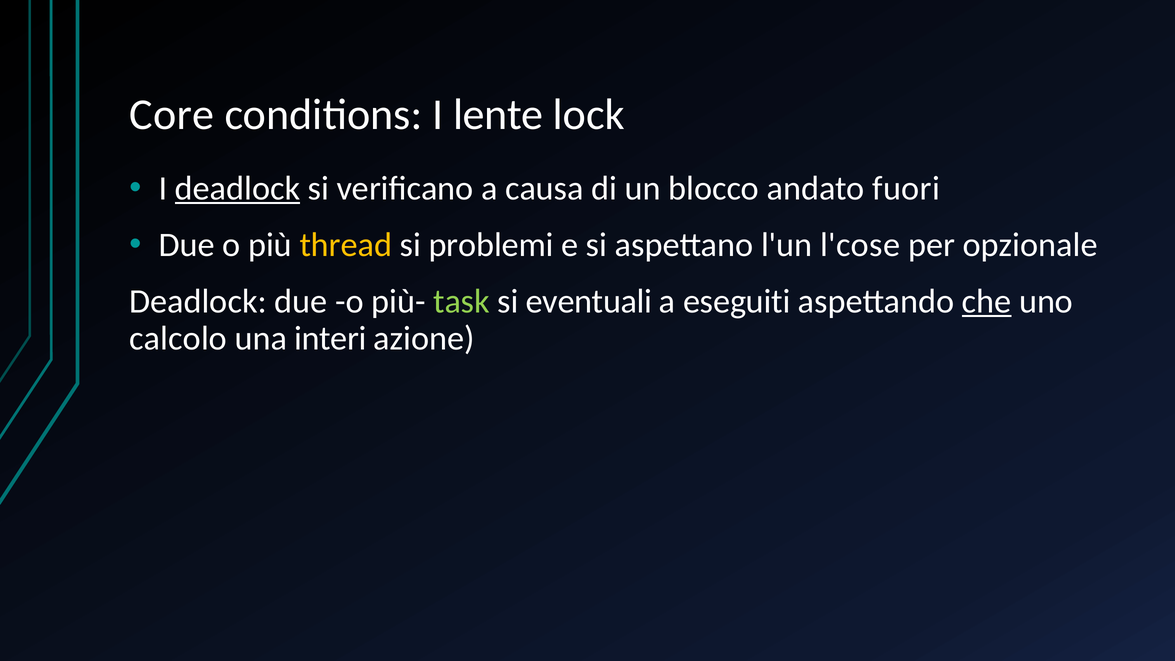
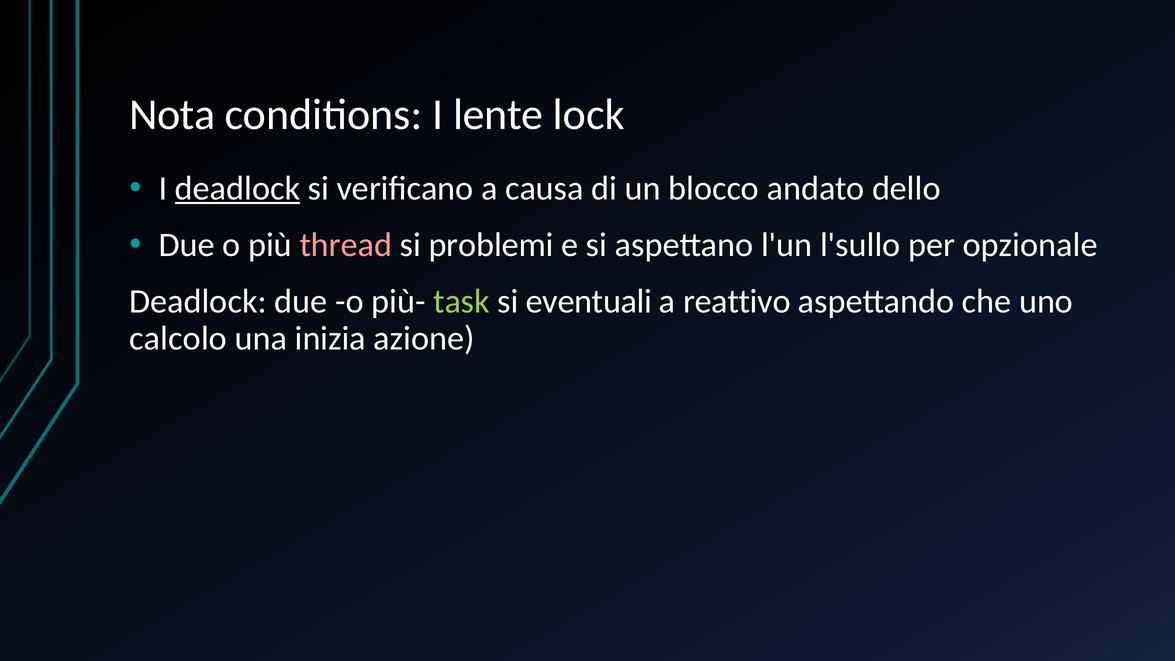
Core: Core -> Nota
fuori: fuori -> dello
thread colour: yellow -> pink
l'cose: l'cose -> l'sullo
eseguiti: eseguiti -> reattivo
che underline: present -> none
interi: interi -> inizia
